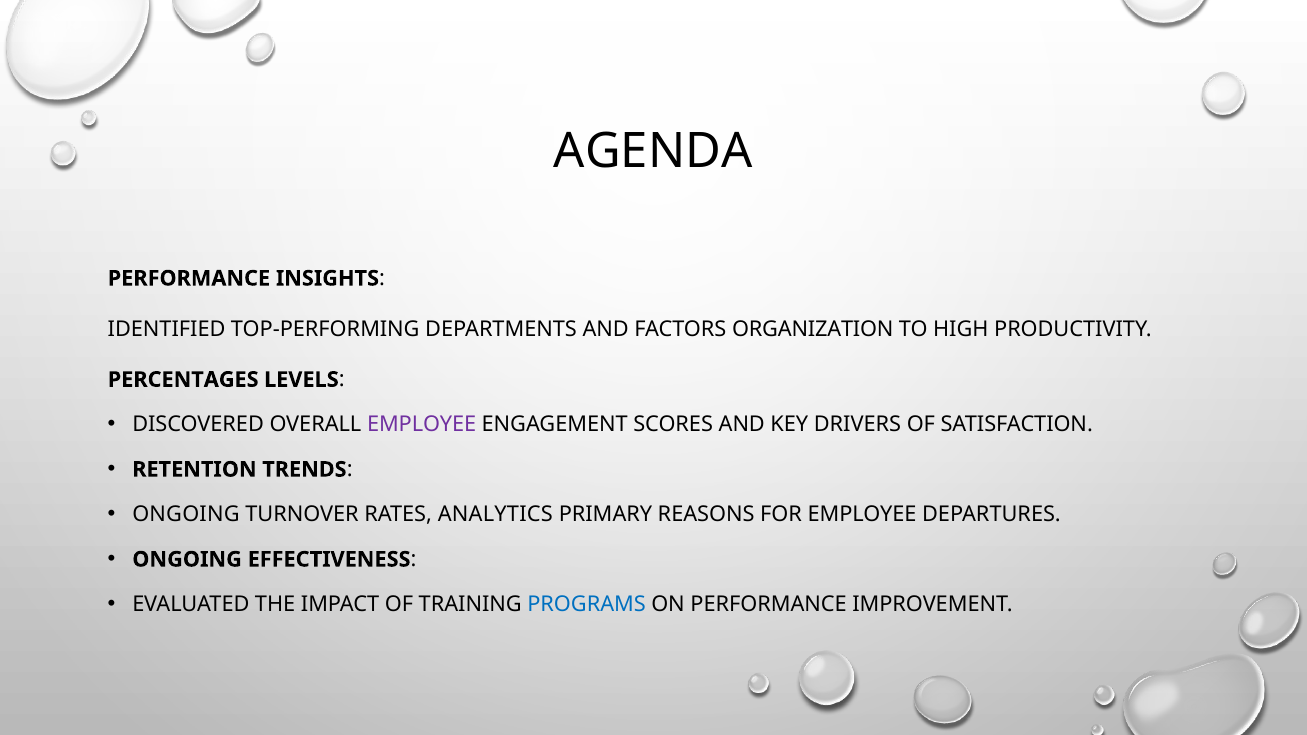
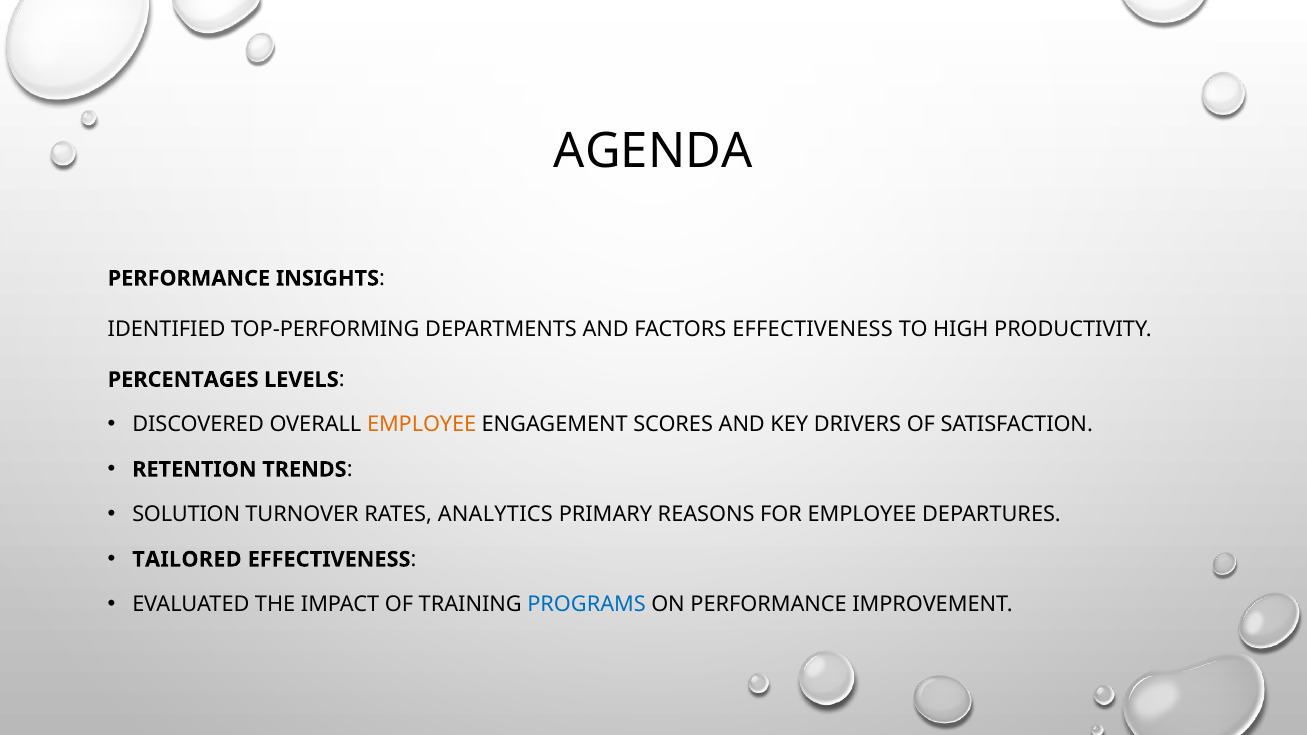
FACTORS ORGANIZATION: ORGANIZATION -> EFFECTIVENESS
EMPLOYEE at (422, 425) colour: purple -> orange
ONGOING at (186, 515): ONGOING -> SOLUTION
ONGOING at (187, 560): ONGOING -> TAILORED
